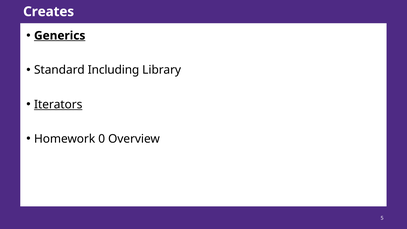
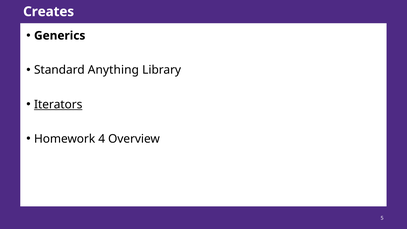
Generics underline: present -> none
Including: Including -> Anything
0: 0 -> 4
